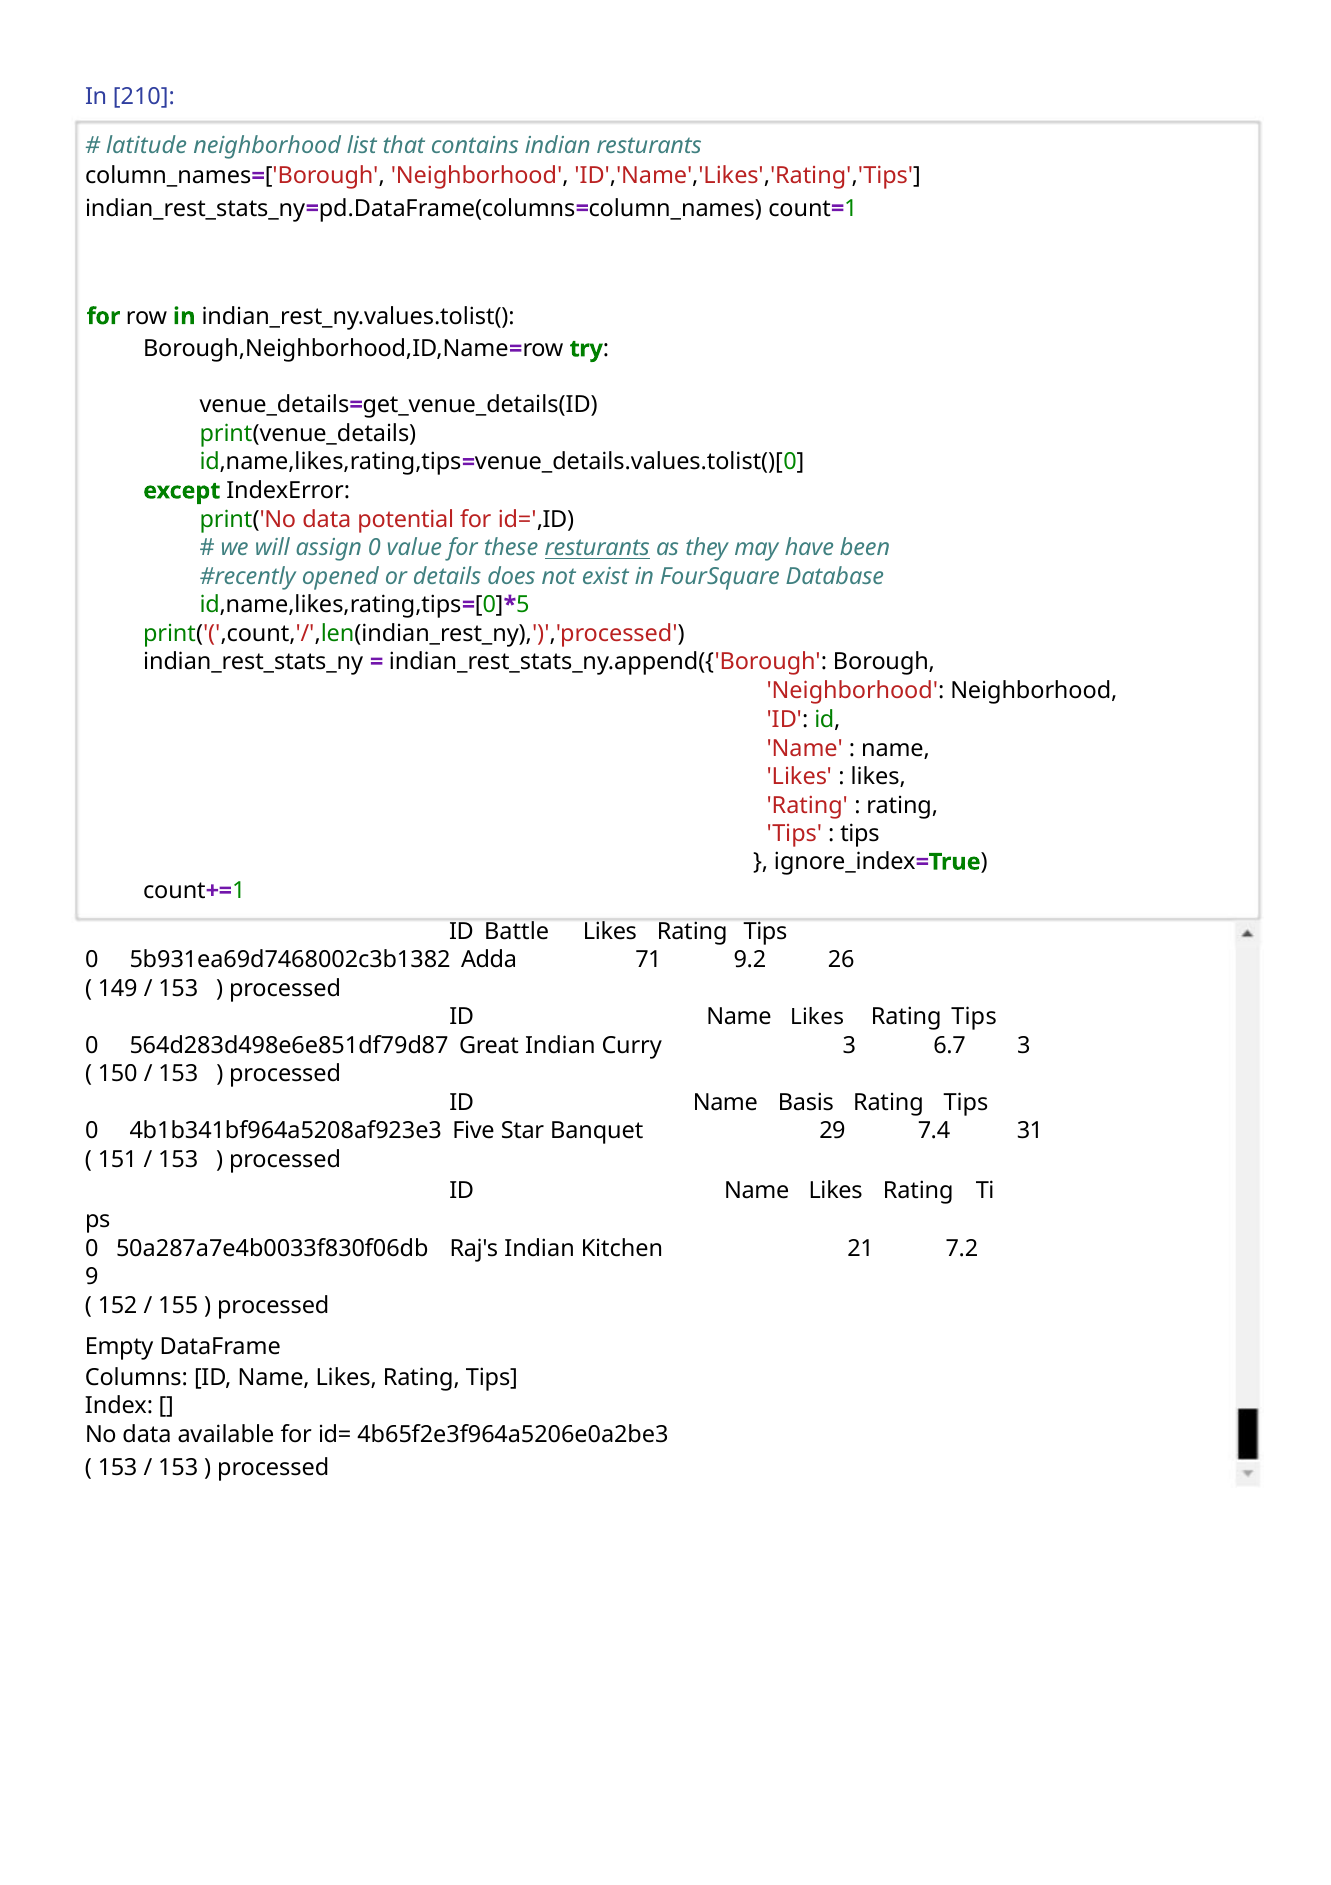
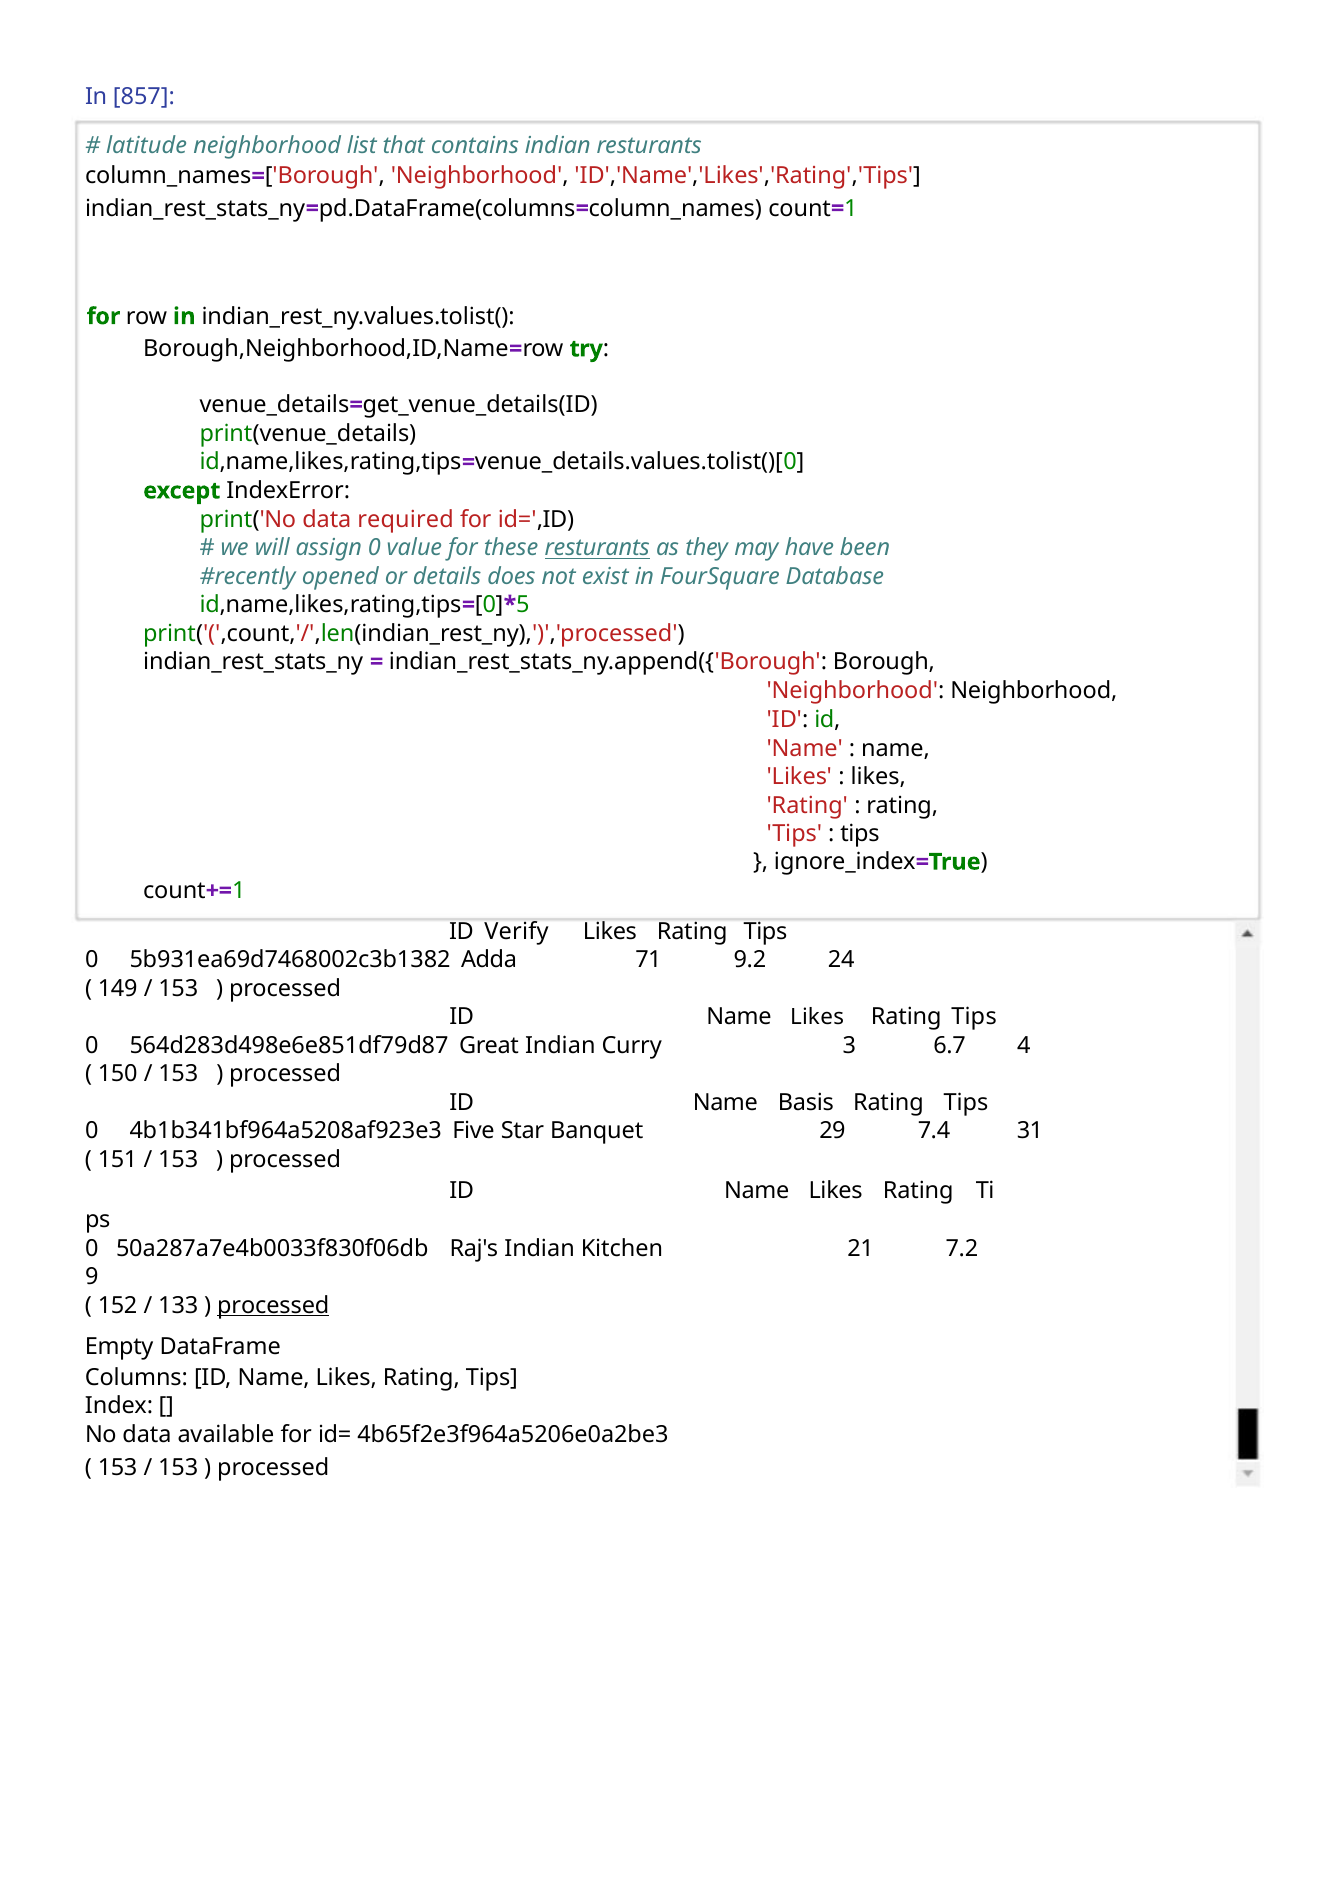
210: 210 -> 857
potential: potential -> required
Battle: Battle -> Verify
26: 26 -> 24
6.7 3: 3 -> 4
155: 155 -> 133
processed at (273, 1305) underline: none -> present
